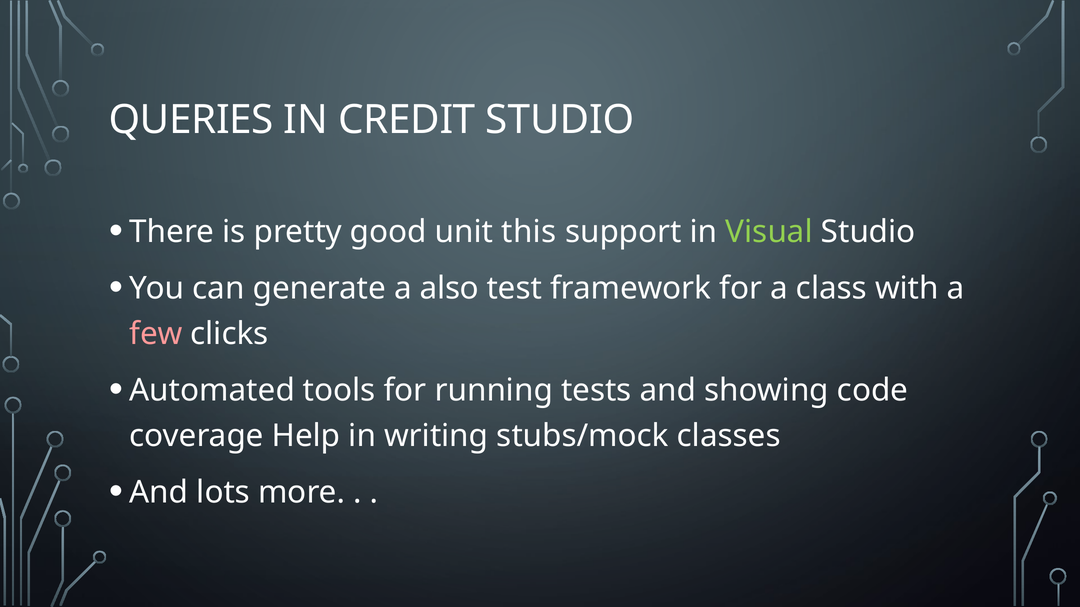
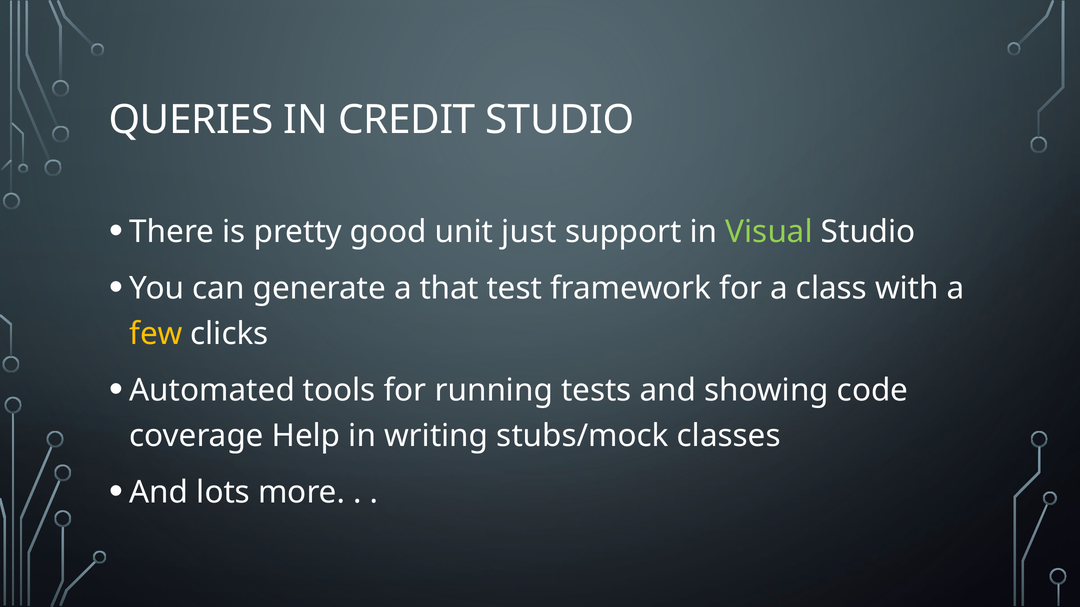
this: this -> just
also: also -> that
few colour: pink -> yellow
